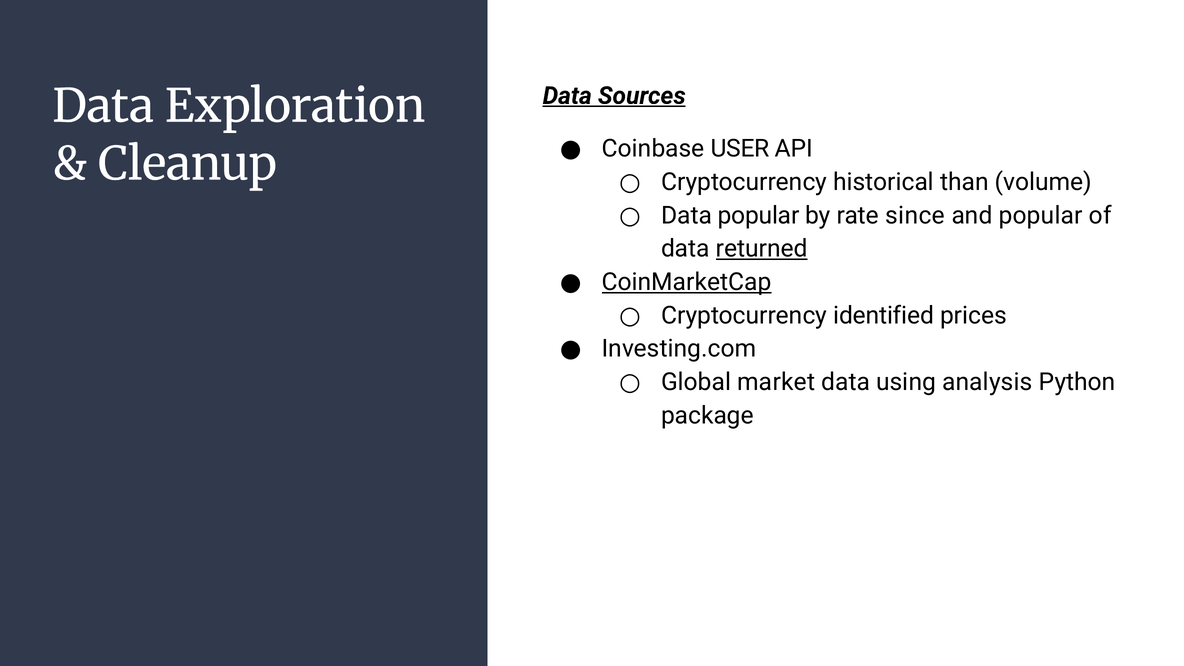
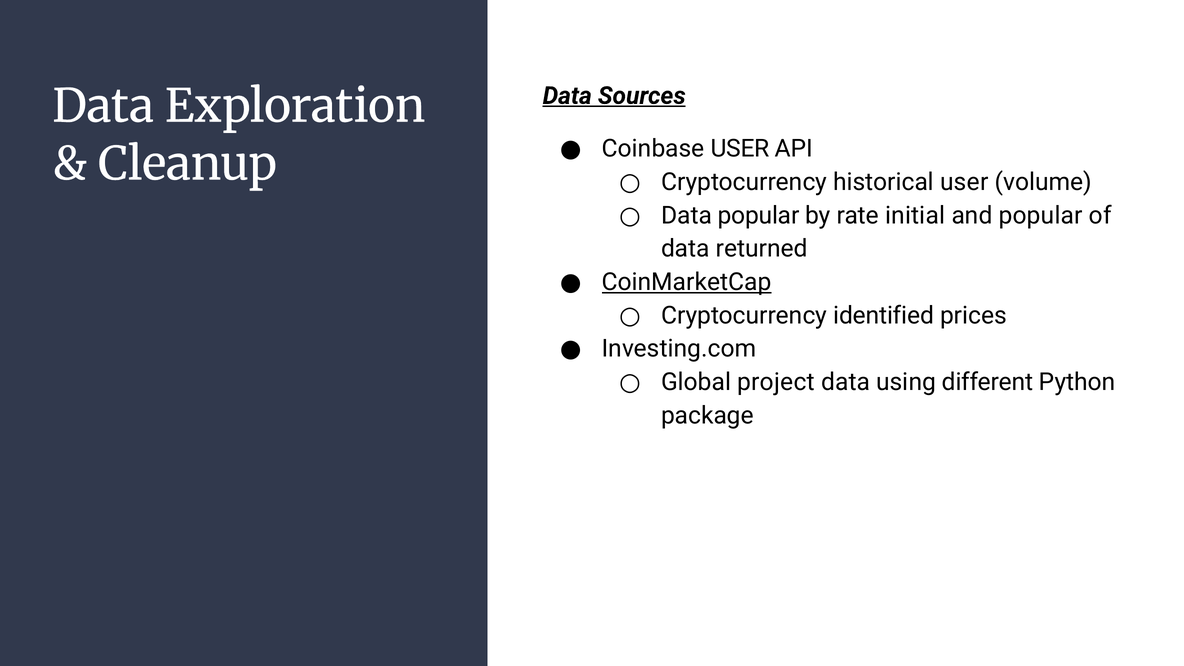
historical than: than -> user
since: since -> initial
returned underline: present -> none
market: market -> project
analysis: analysis -> different
